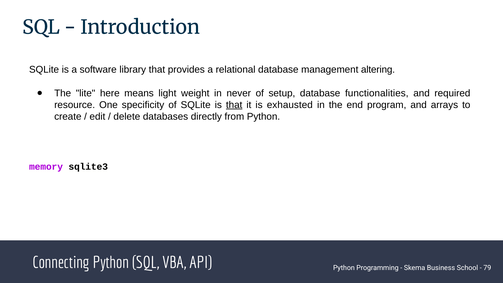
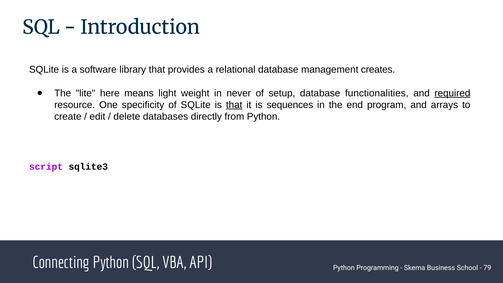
altering: altering -> creates
required underline: none -> present
exhausted: exhausted -> sequences
memory: memory -> script
